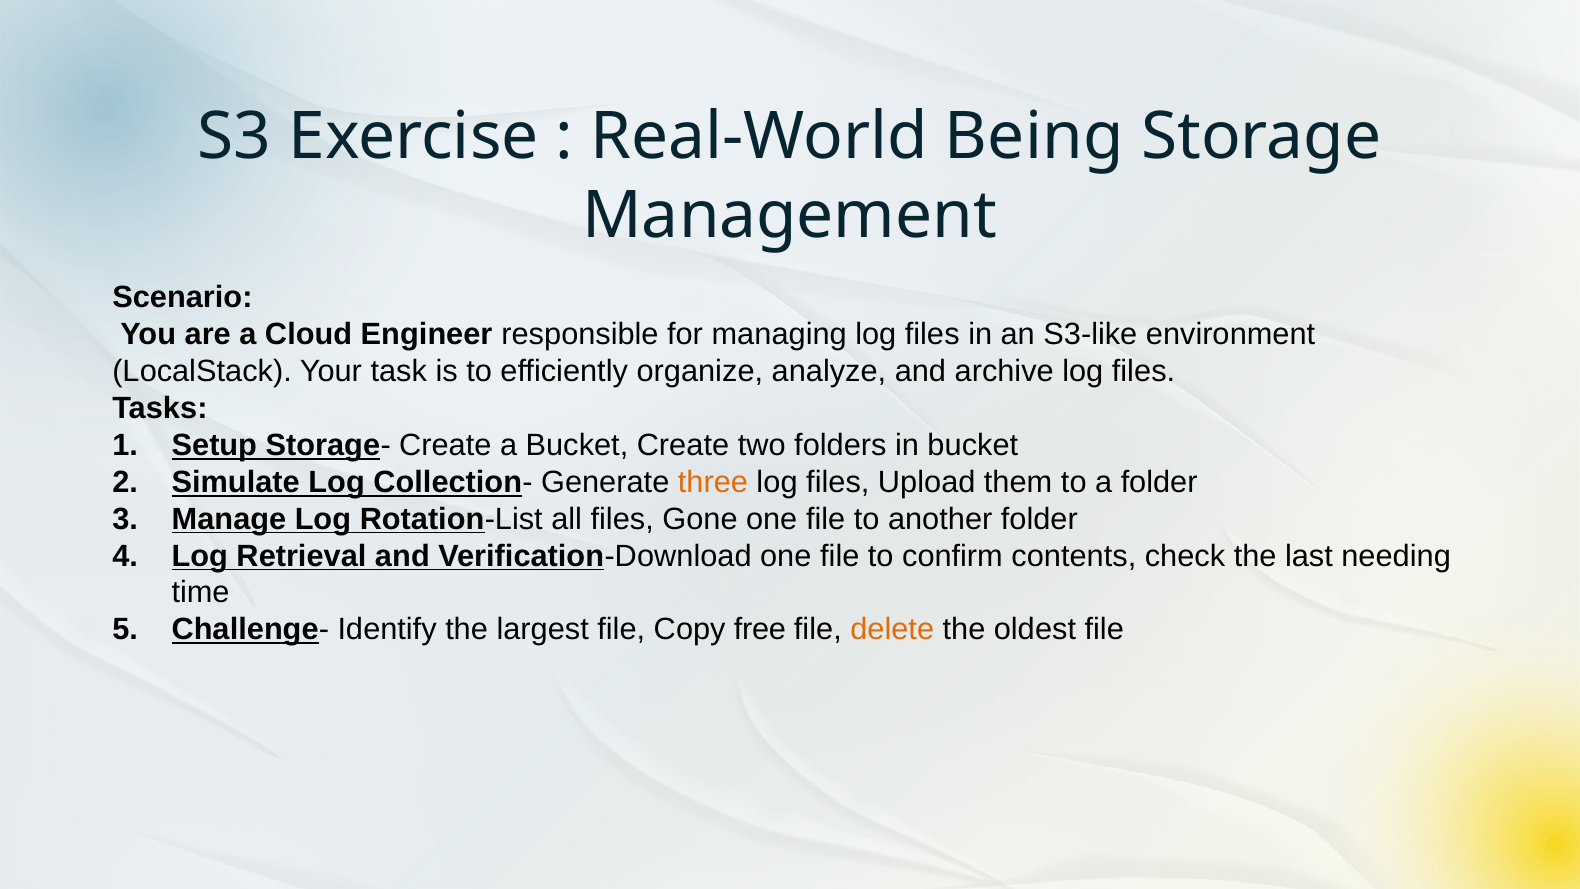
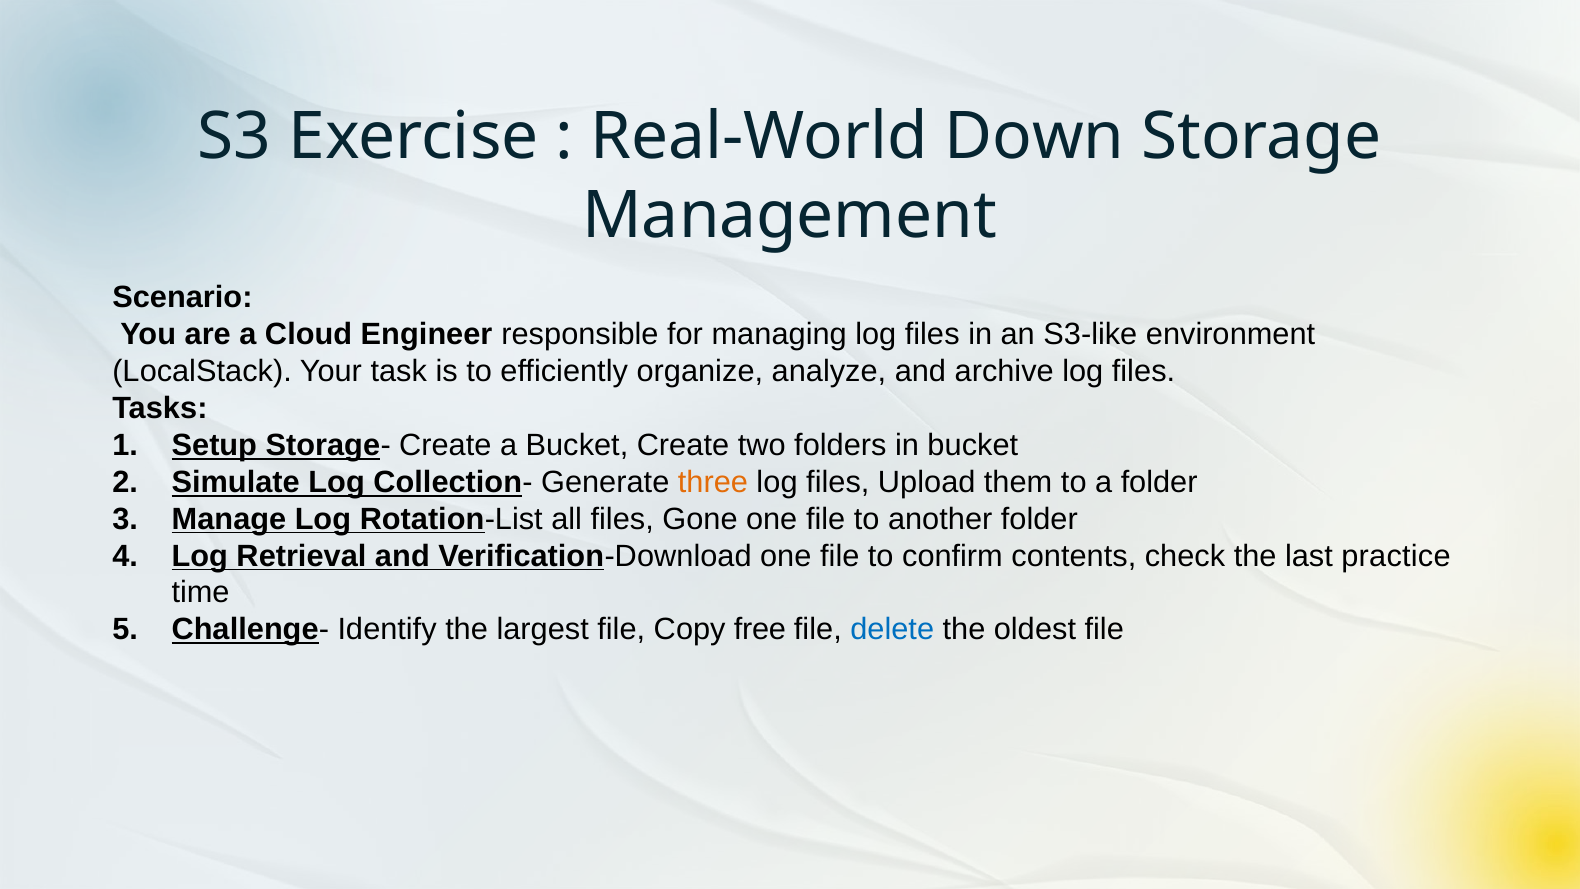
Being: Being -> Down
needing: needing -> practice
delete colour: orange -> blue
